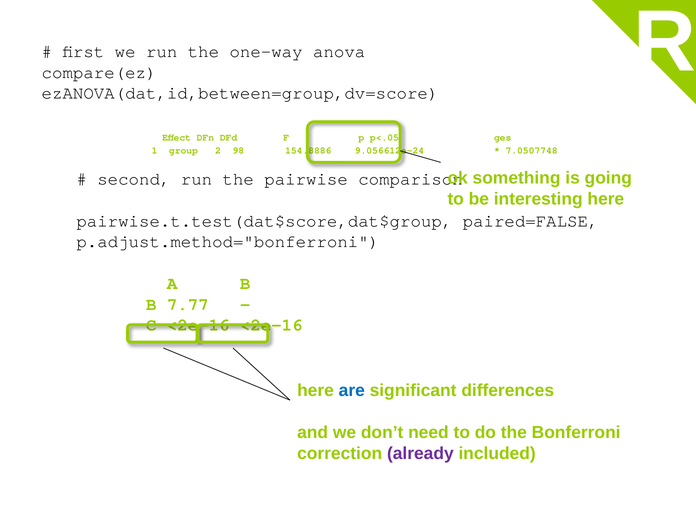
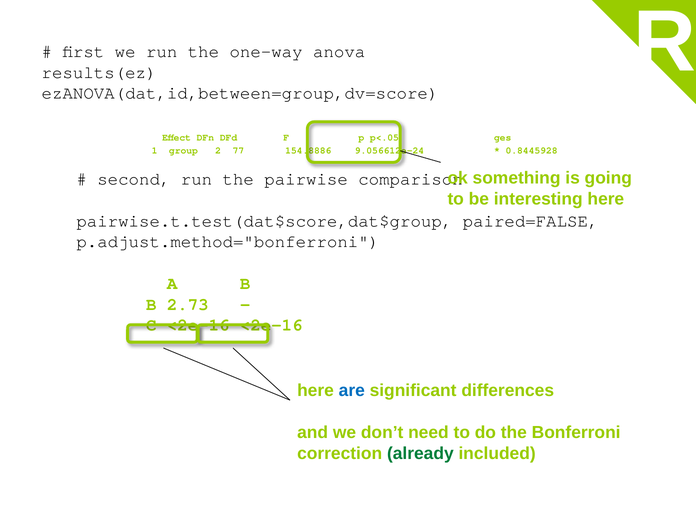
compare(ez: compare(ez -> results(ez
98: 98 -> 77
7.0507748: 7.0507748 -> 0.8445928
7.77: 7.77 -> 2.73
already colour: purple -> green
